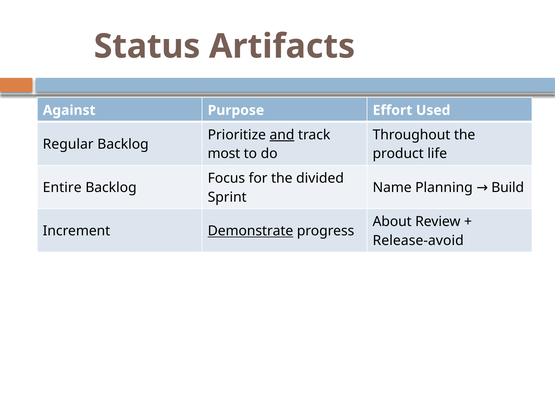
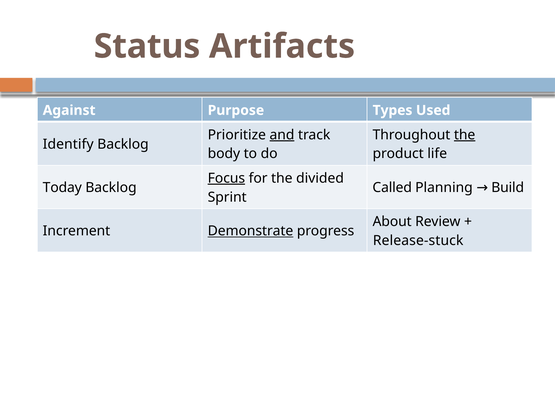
Effort: Effort -> Types
the at (465, 135) underline: none -> present
Regular: Regular -> Identify
most: most -> body
Focus underline: none -> present
Entire: Entire -> Today
Name: Name -> Called
Release-avoid: Release-avoid -> Release-stuck
